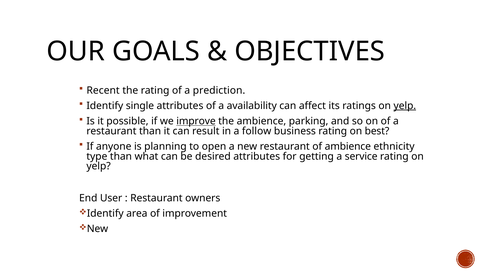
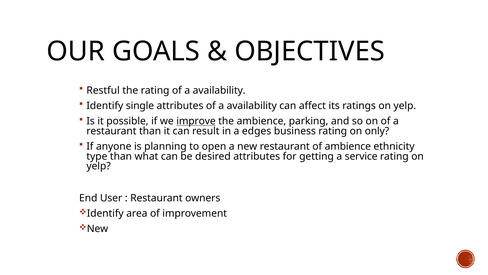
Recent: Recent -> Restful
rating of a prediction: prediction -> availability
yelp at (405, 106) underline: present -> none
follow: follow -> edges
best: best -> only
